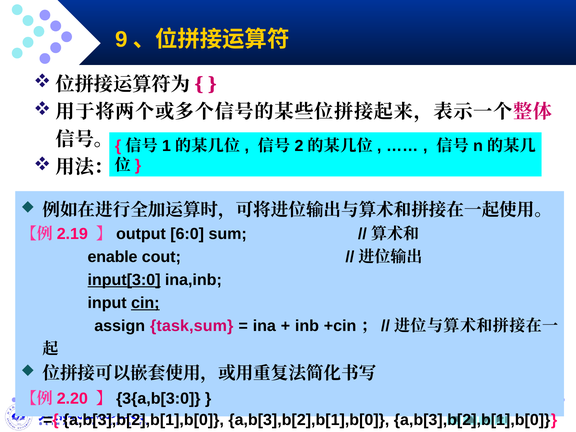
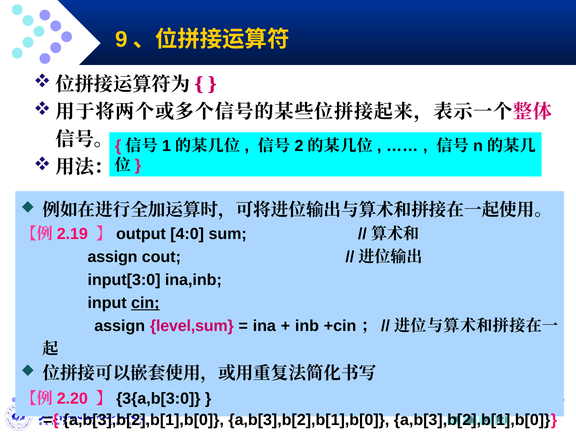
6:0: 6:0 -> 4:0
enable at (113, 257): enable -> assign
input[3:0 underline: present -> none
task,sum: task,sum -> level,sum
